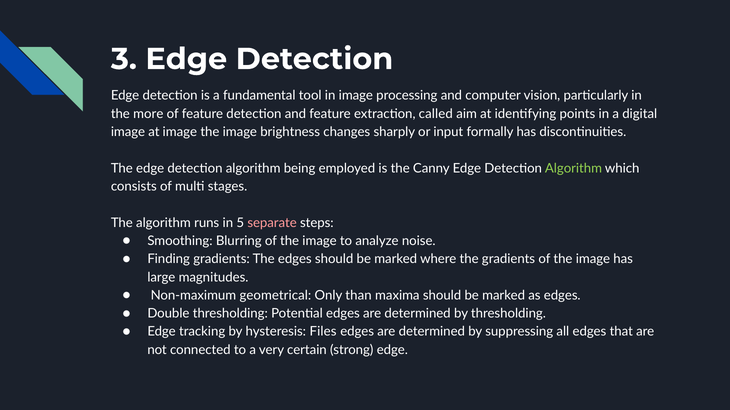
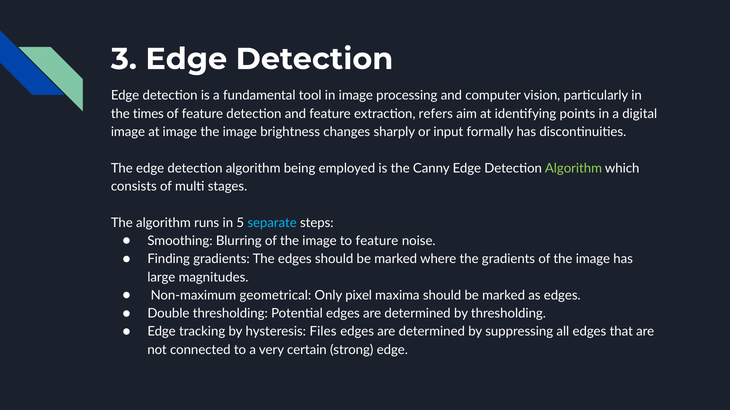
more: more -> times
called: called -> refers
separate colour: pink -> light blue
to analyze: analyze -> feature
than: than -> pixel
